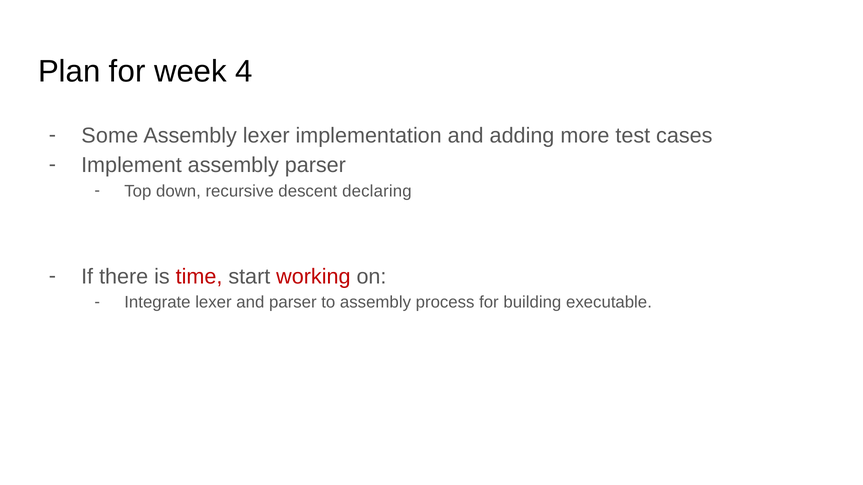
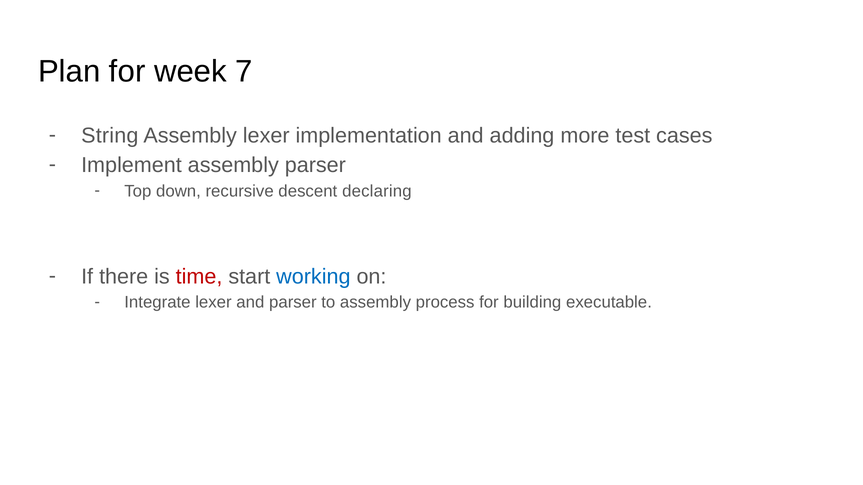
4: 4 -> 7
Some: Some -> String
working colour: red -> blue
